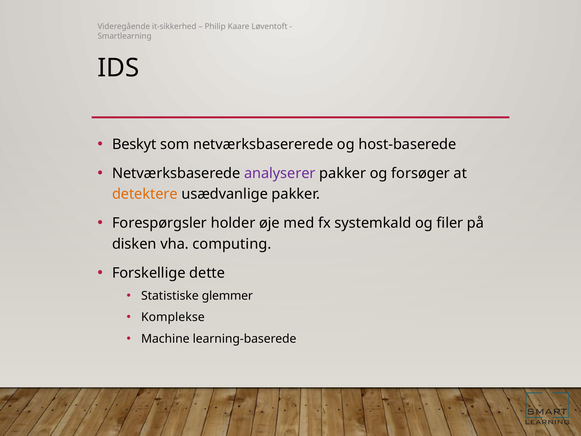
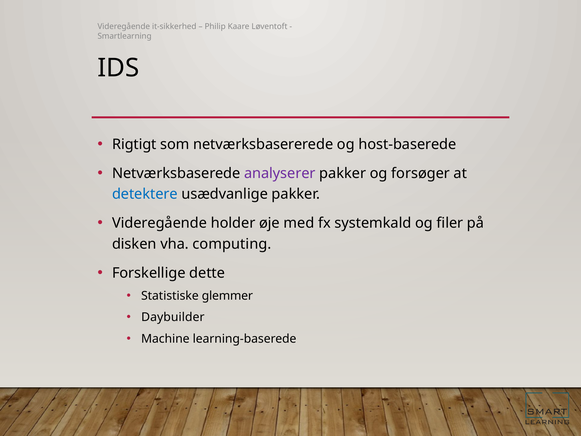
Beskyt: Beskyt -> Rigtigt
detektere colour: orange -> blue
Forespørgsler at (160, 223): Forespørgsler -> Videregående
Komplekse: Komplekse -> Daybuilder
